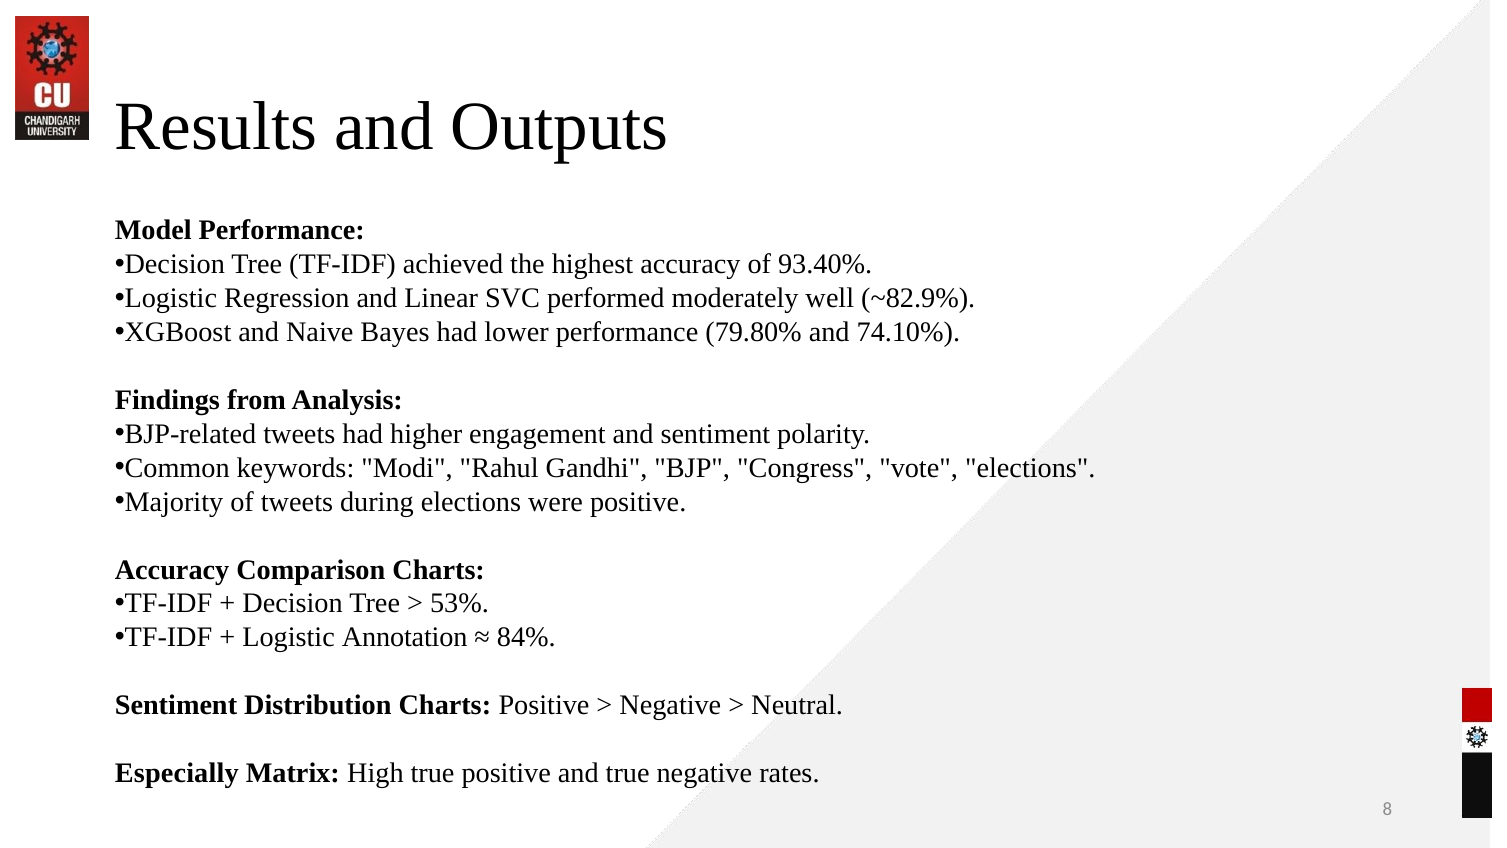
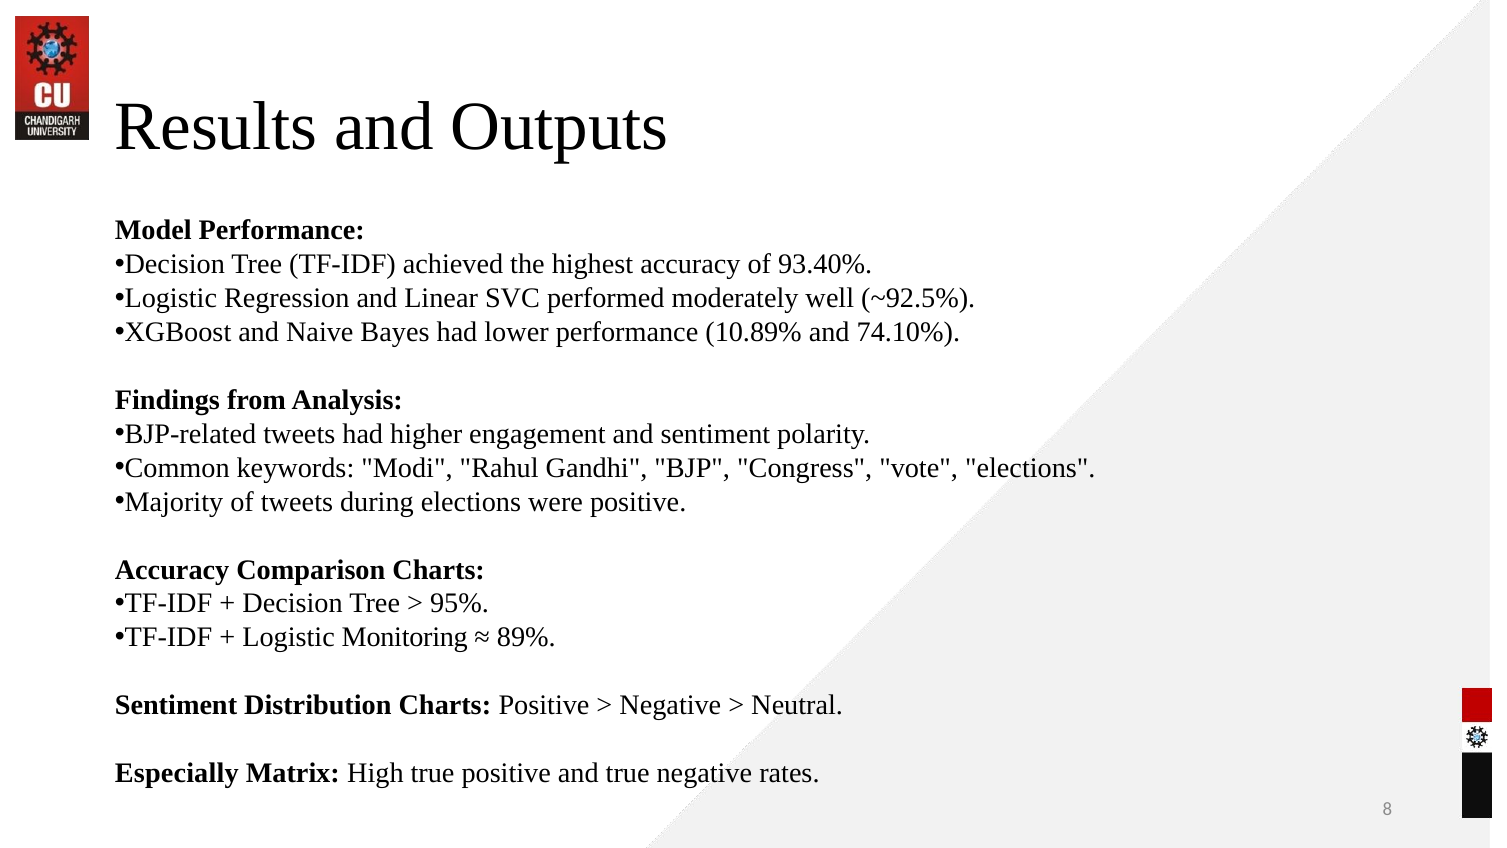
~82.9%: ~82.9% -> ~92.5%
79.80%: 79.80% -> 10.89%
53%: 53% -> 95%
Annotation: Annotation -> Monitoring
84%: 84% -> 89%
